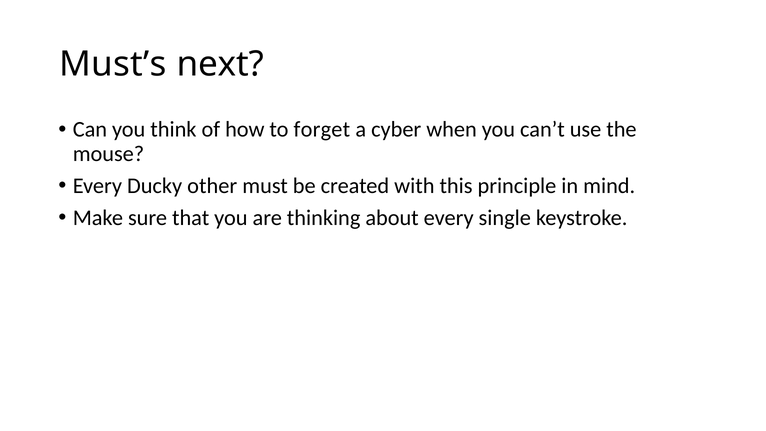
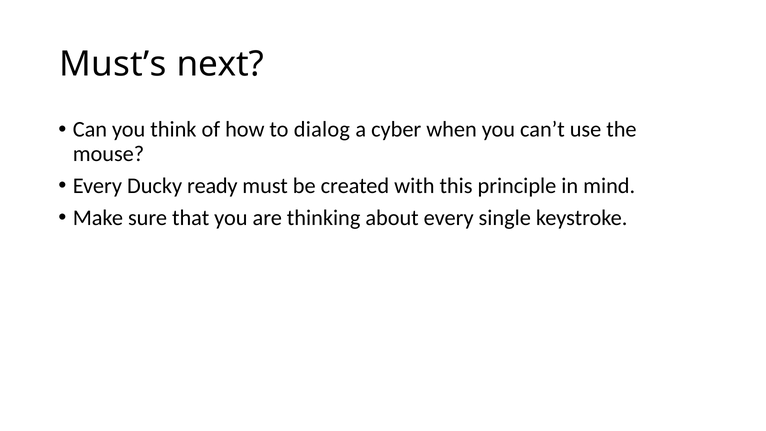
forget: forget -> dialog
other: other -> ready
